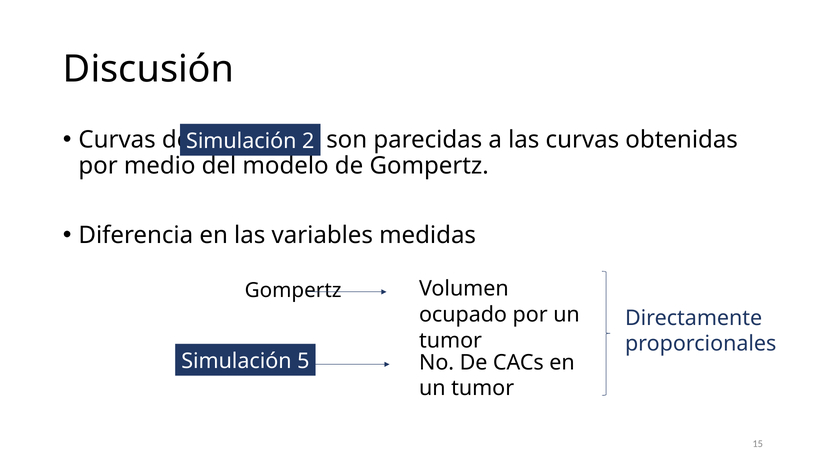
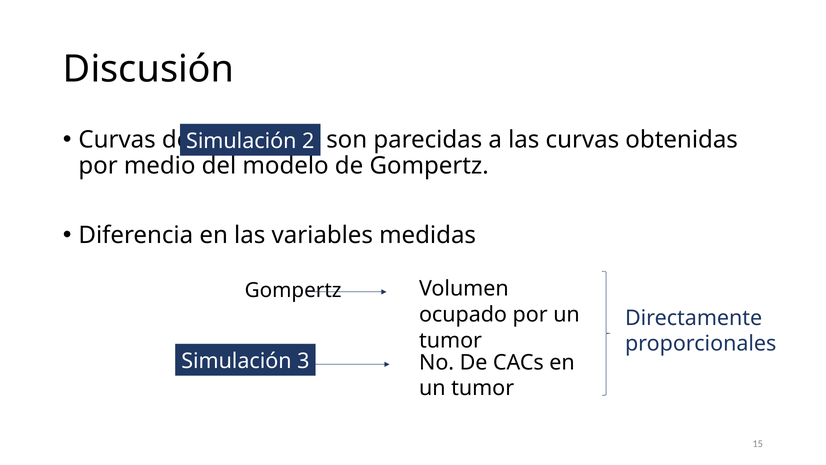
5: 5 -> 3
